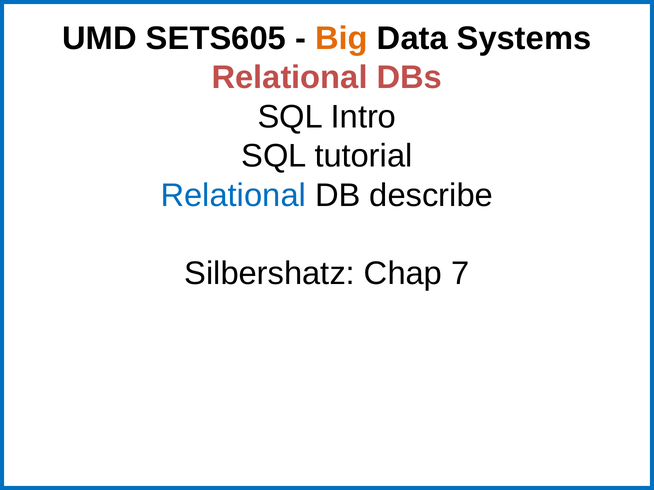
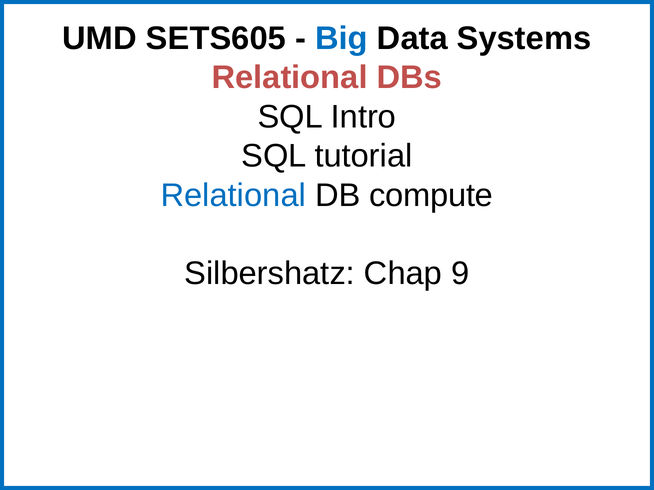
Big colour: orange -> blue
describe: describe -> compute
7: 7 -> 9
